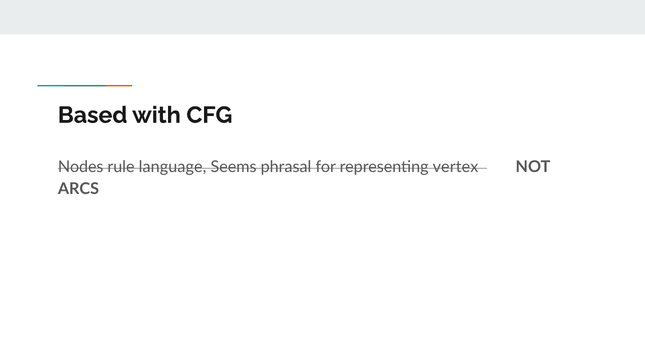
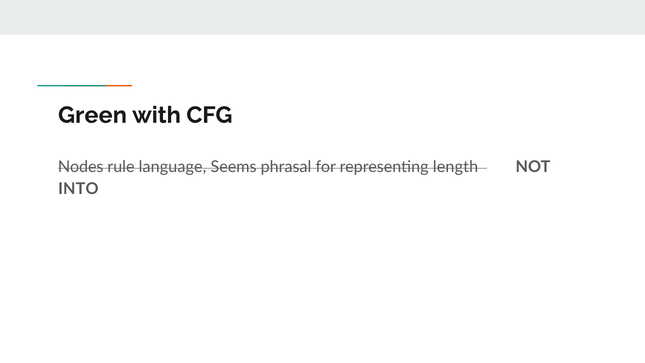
Based: Based -> Green
vertex: vertex -> length
ARCS: ARCS -> INTO
